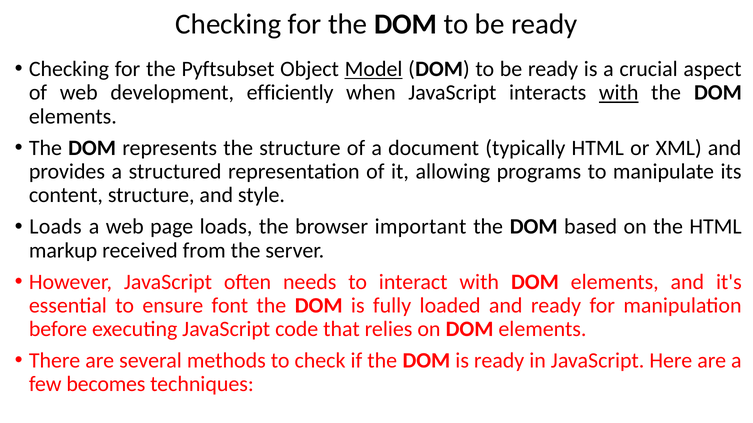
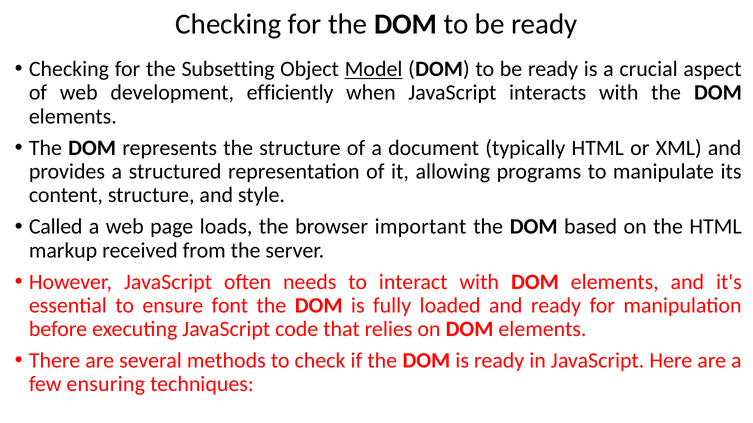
Pyftsubset: Pyftsubset -> Subsetting
with at (619, 93) underline: present -> none
Loads at (55, 227): Loads -> Called
becomes: becomes -> ensuring
